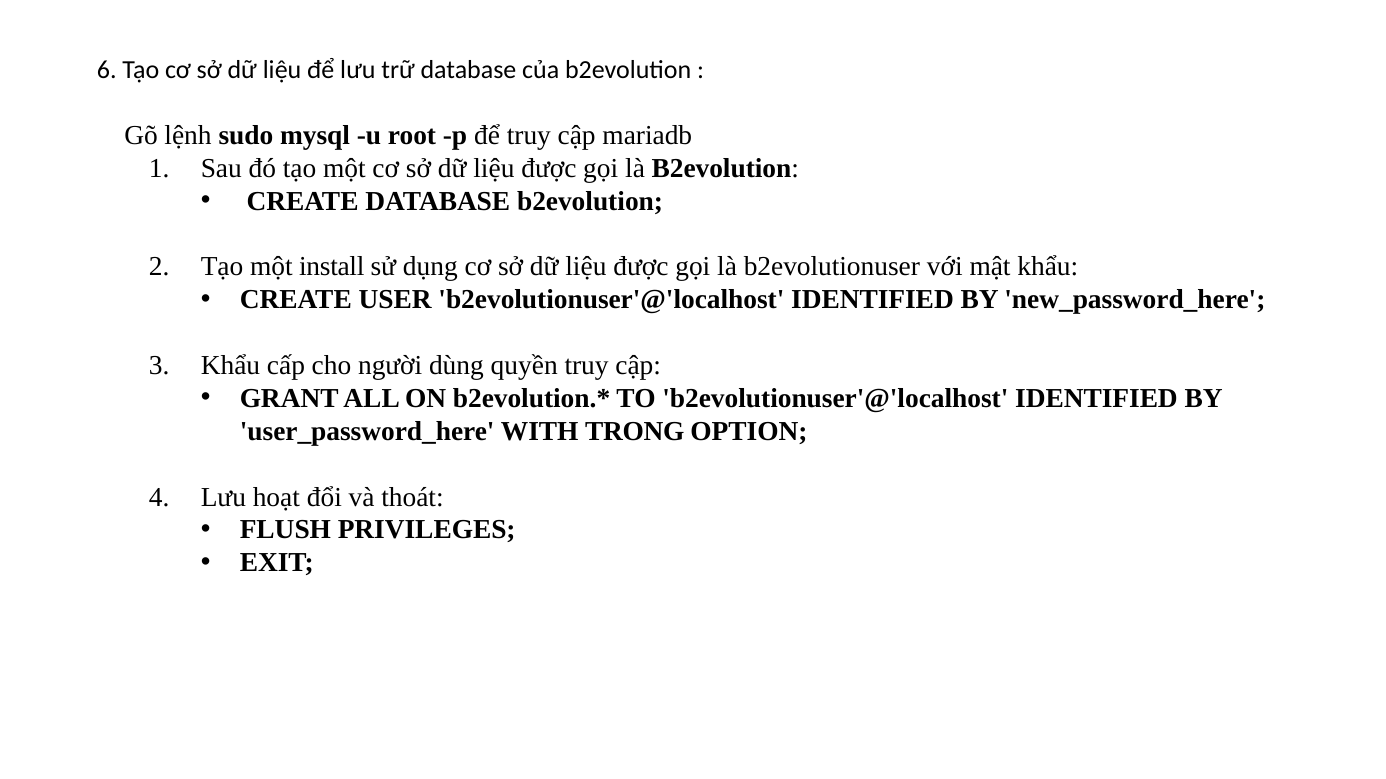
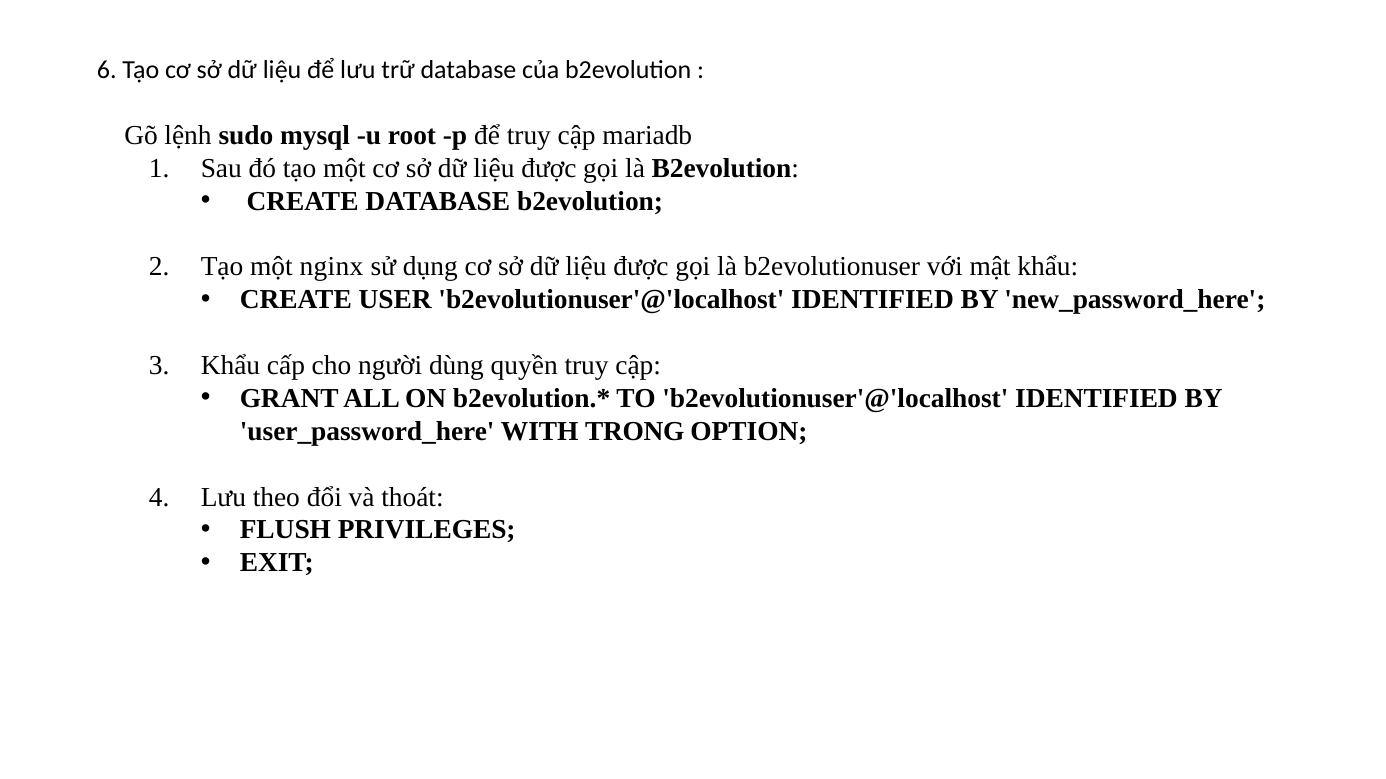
install: install -> nginx
hoạt: hoạt -> theo
